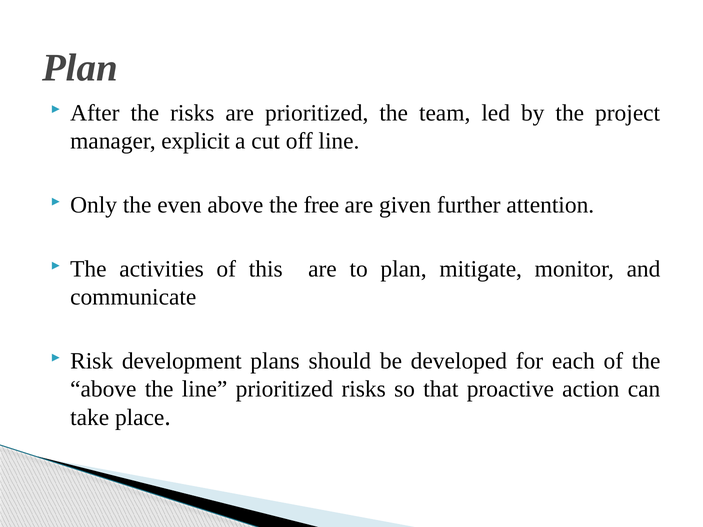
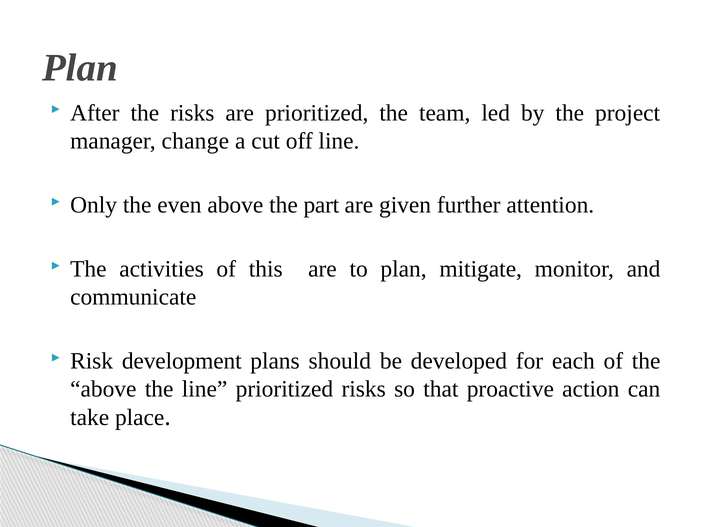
explicit: explicit -> change
free: free -> part
